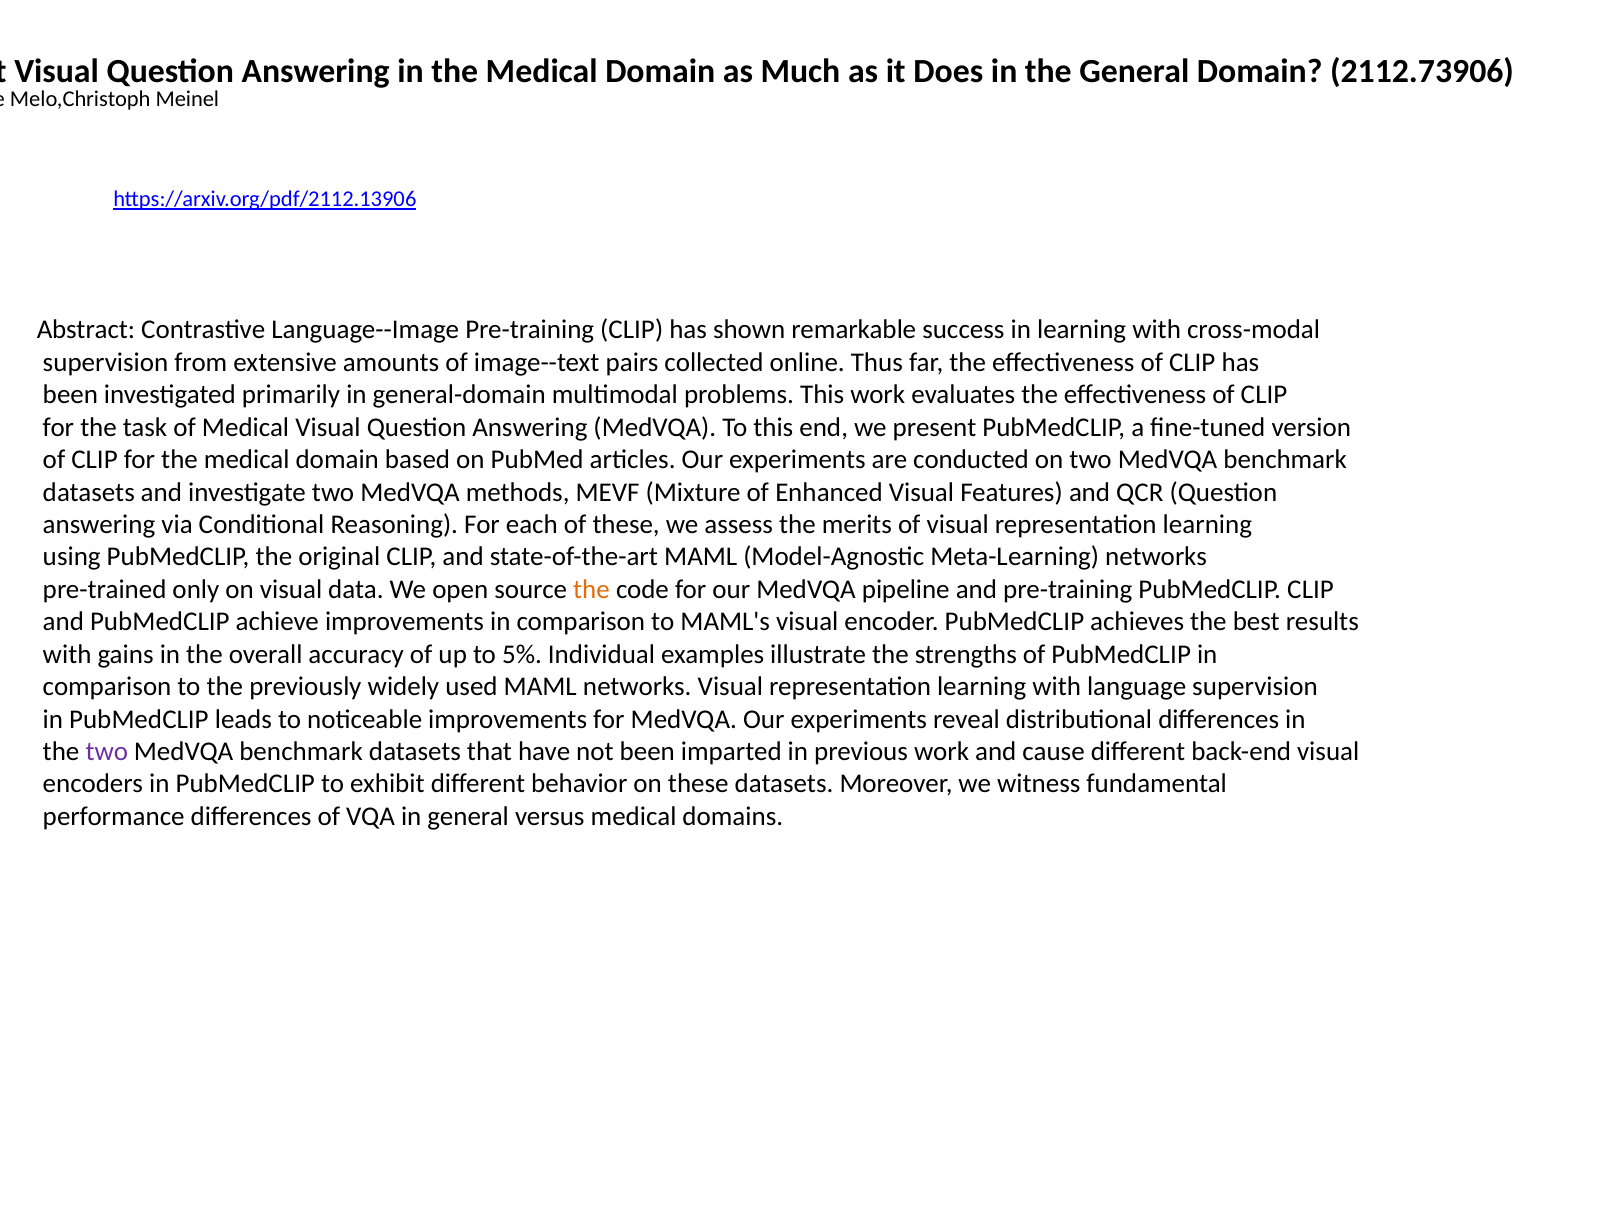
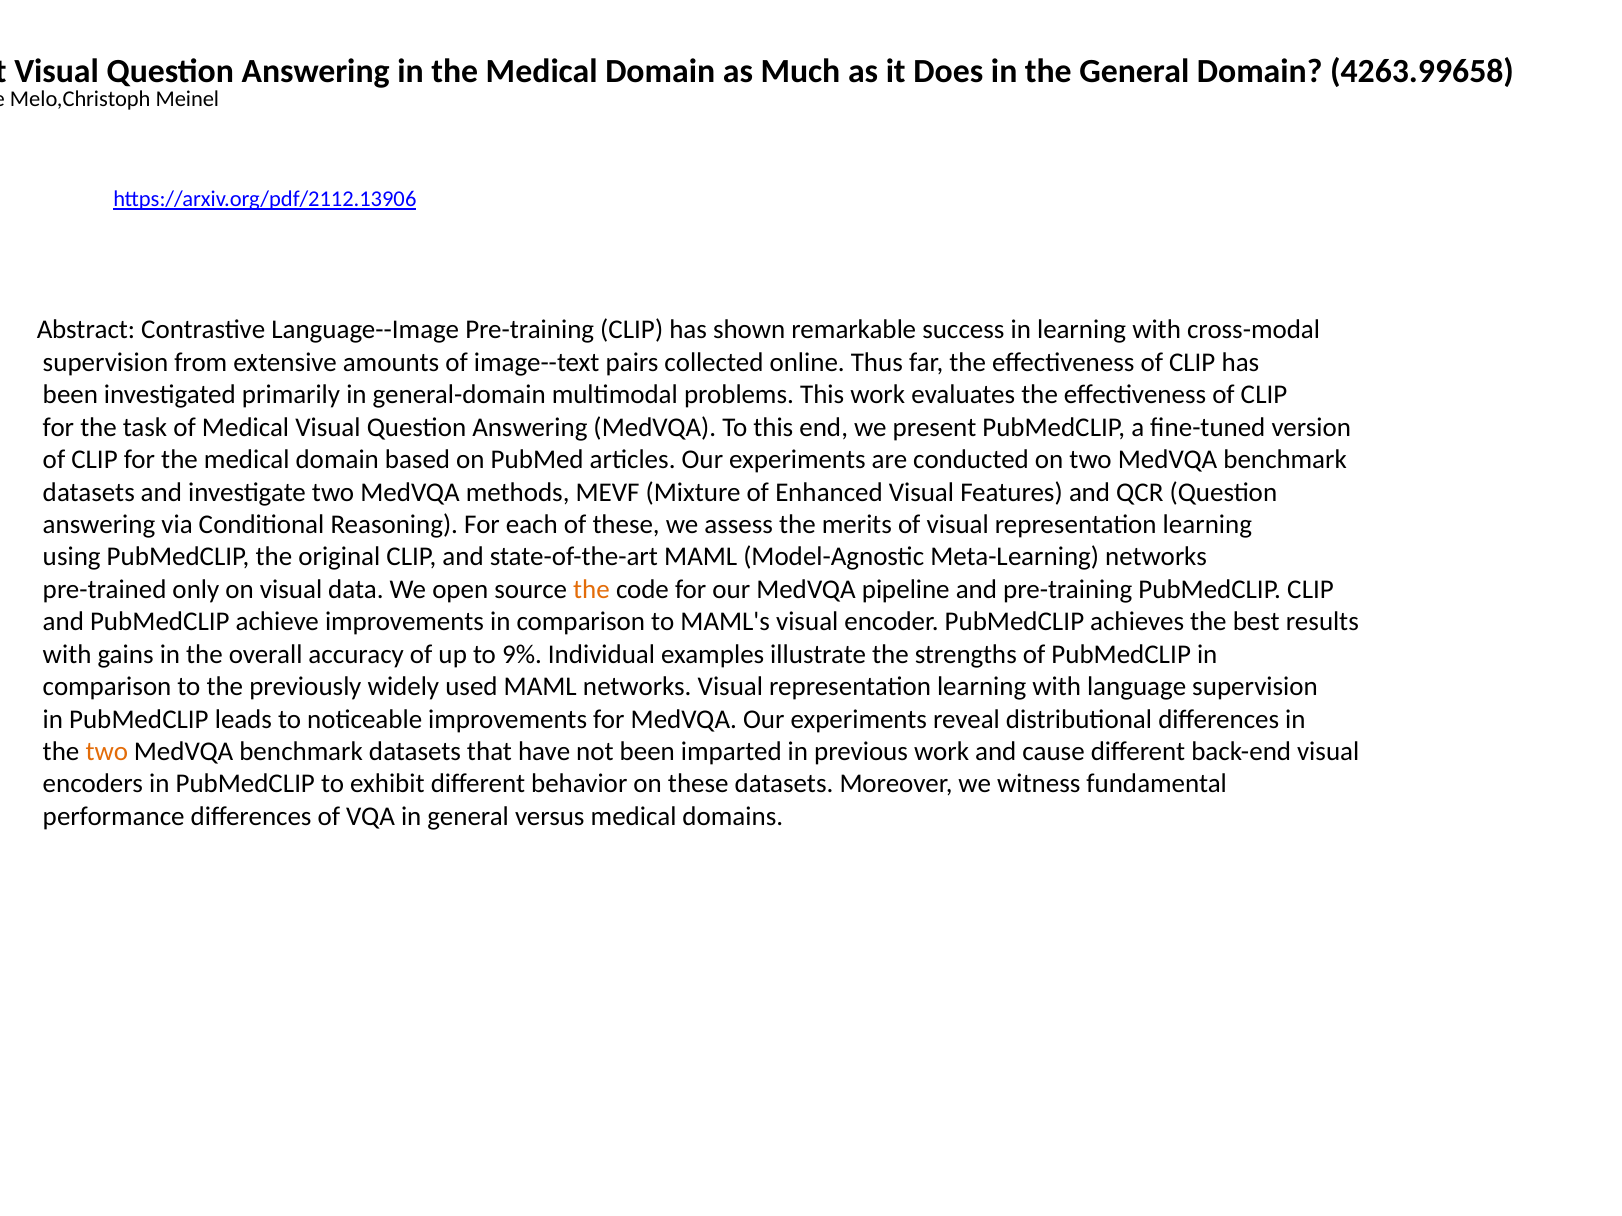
2112.73906: 2112.73906 -> 4263.99658
5%: 5% -> 9%
two at (107, 752) colour: purple -> orange
